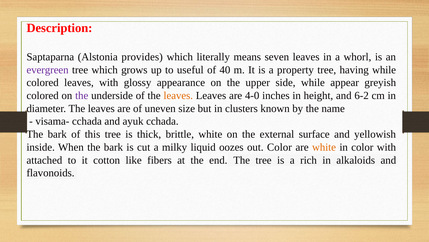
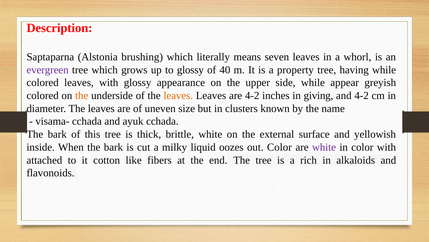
provides: provides -> brushing
to useful: useful -> glossy
the at (82, 95) colour: purple -> orange
are 4-0: 4-0 -> 4-2
height: height -> giving
and 6-2: 6-2 -> 4-2
white at (324, 147) colour: orange -> purple
